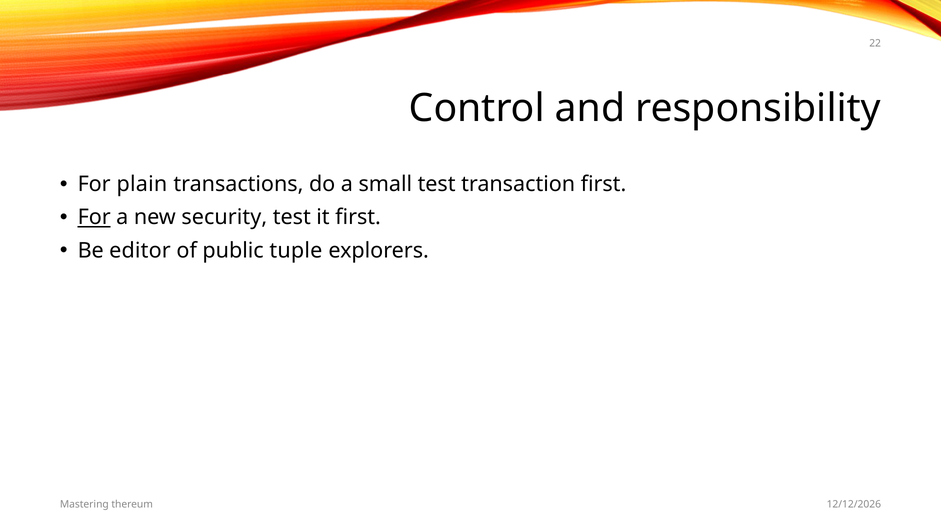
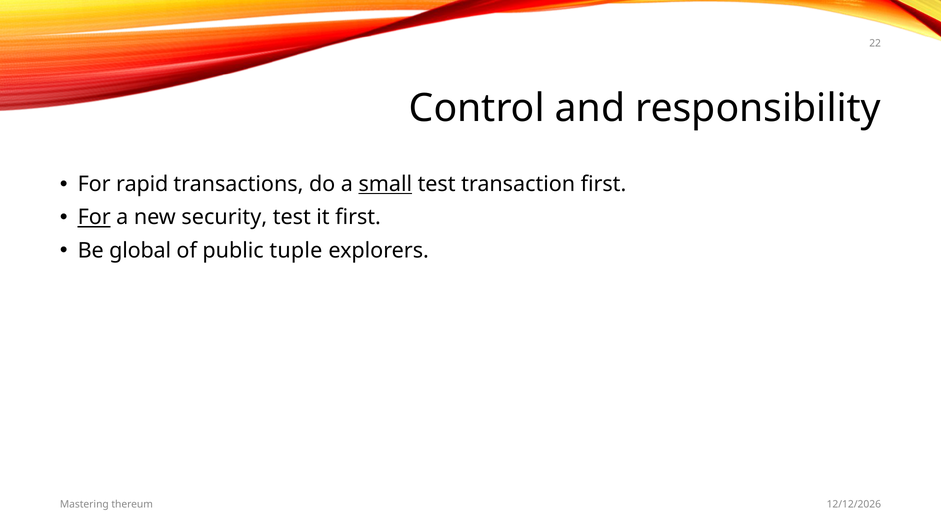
plain: plain -> rapid
small underline: none -> present
editor: editor -> global
